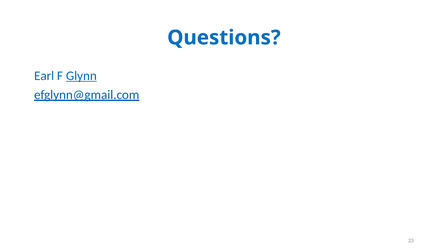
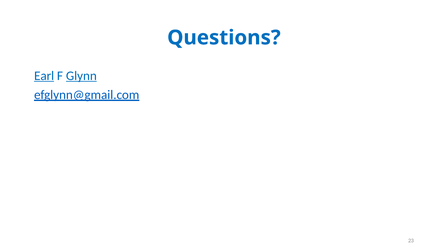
Earl underline: none -> present
